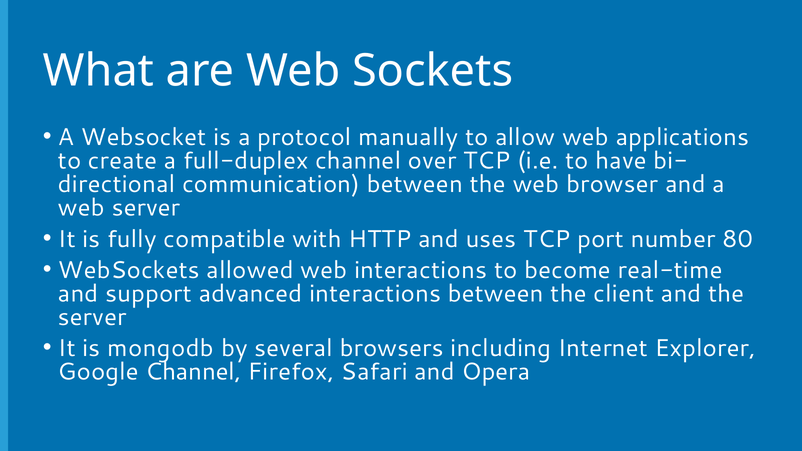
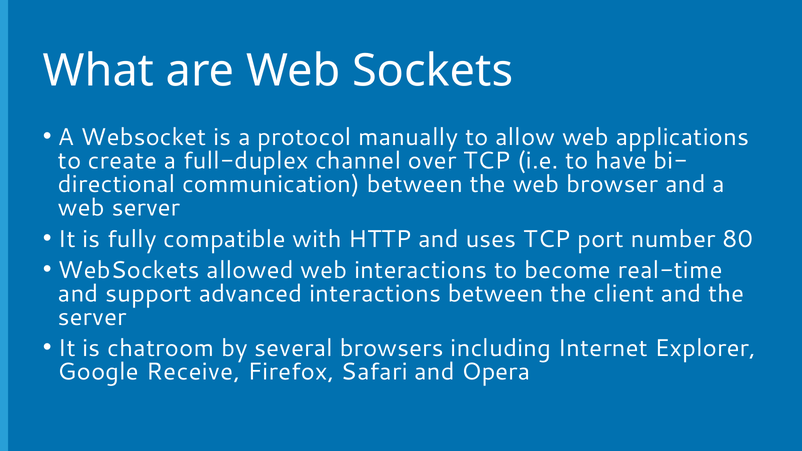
mongodb: mongodb -> chatroom
Google Channel: Channel -> Receive
